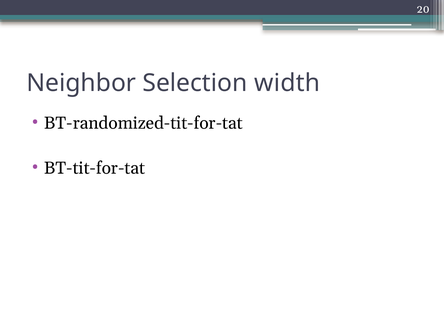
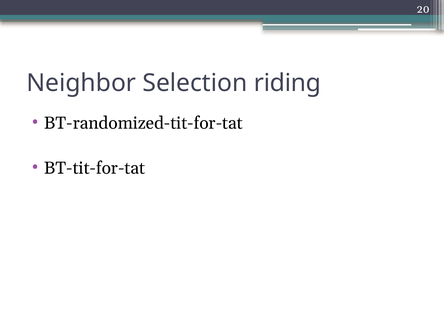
width: width -> riding
